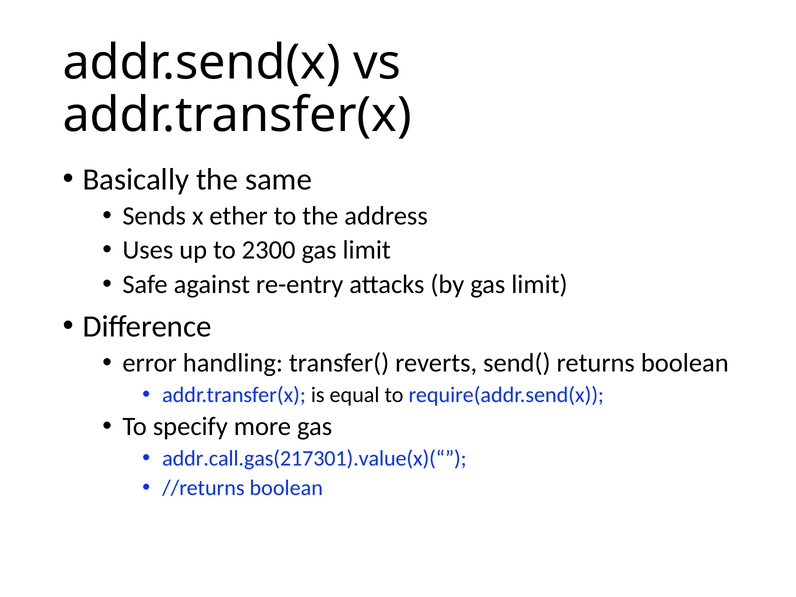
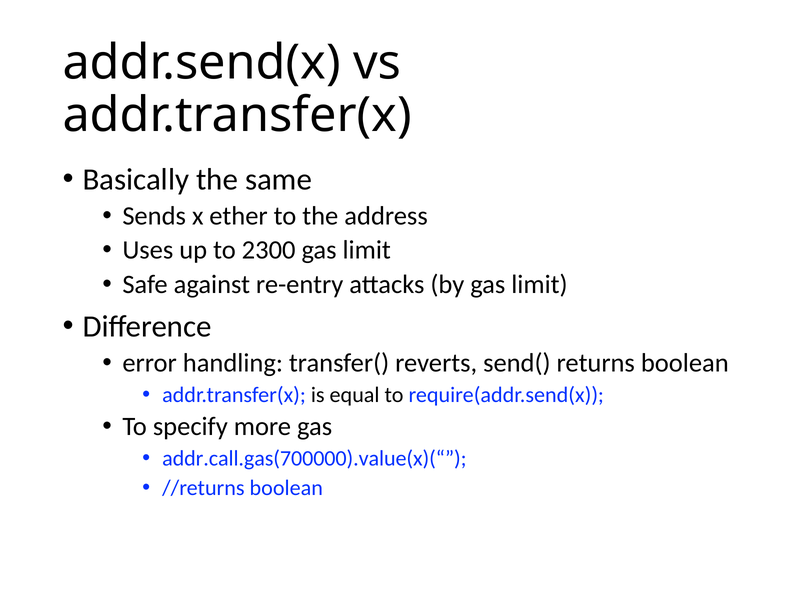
addr.call.gas(217301).value(x)(“: addr.call.gas(217301).value(x)(“ -> addr.call.gas(700000).value(x)(“
